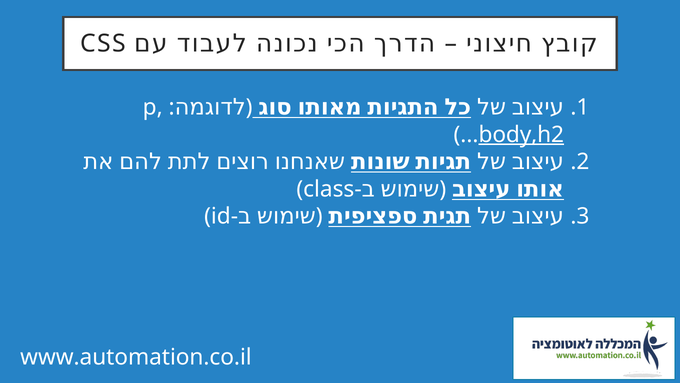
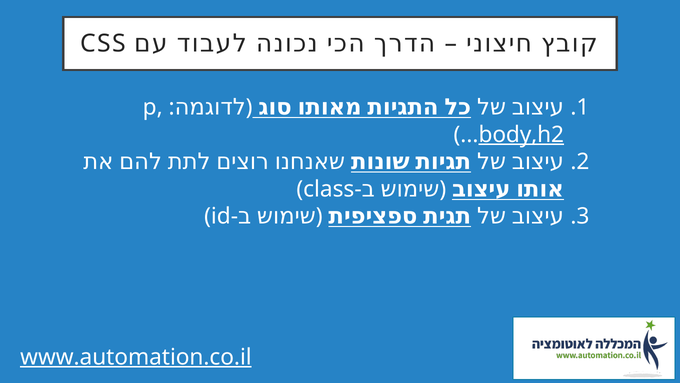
www.automation.co.il underline: none -> present
